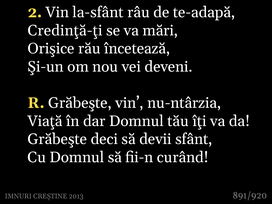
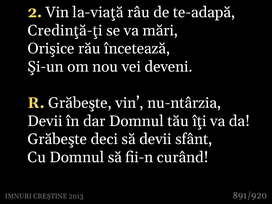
la-sfânt: la-sfânt -> la-viaţă
Viaţă at (45, 121): Viaţă -> Devii
